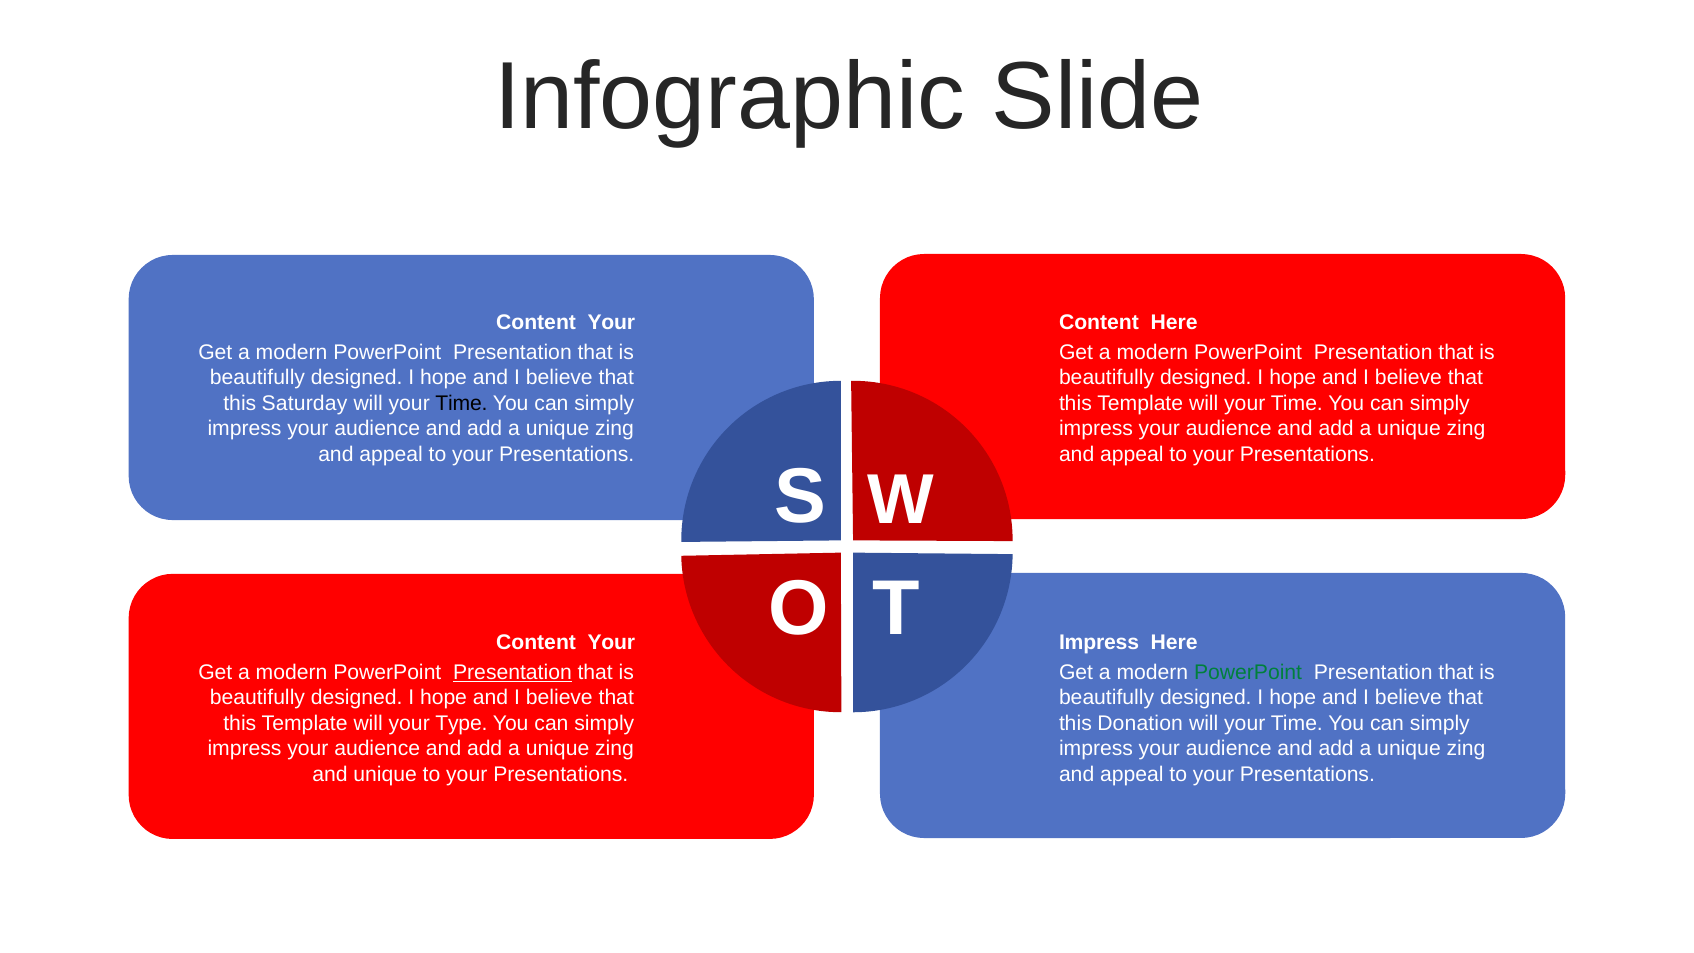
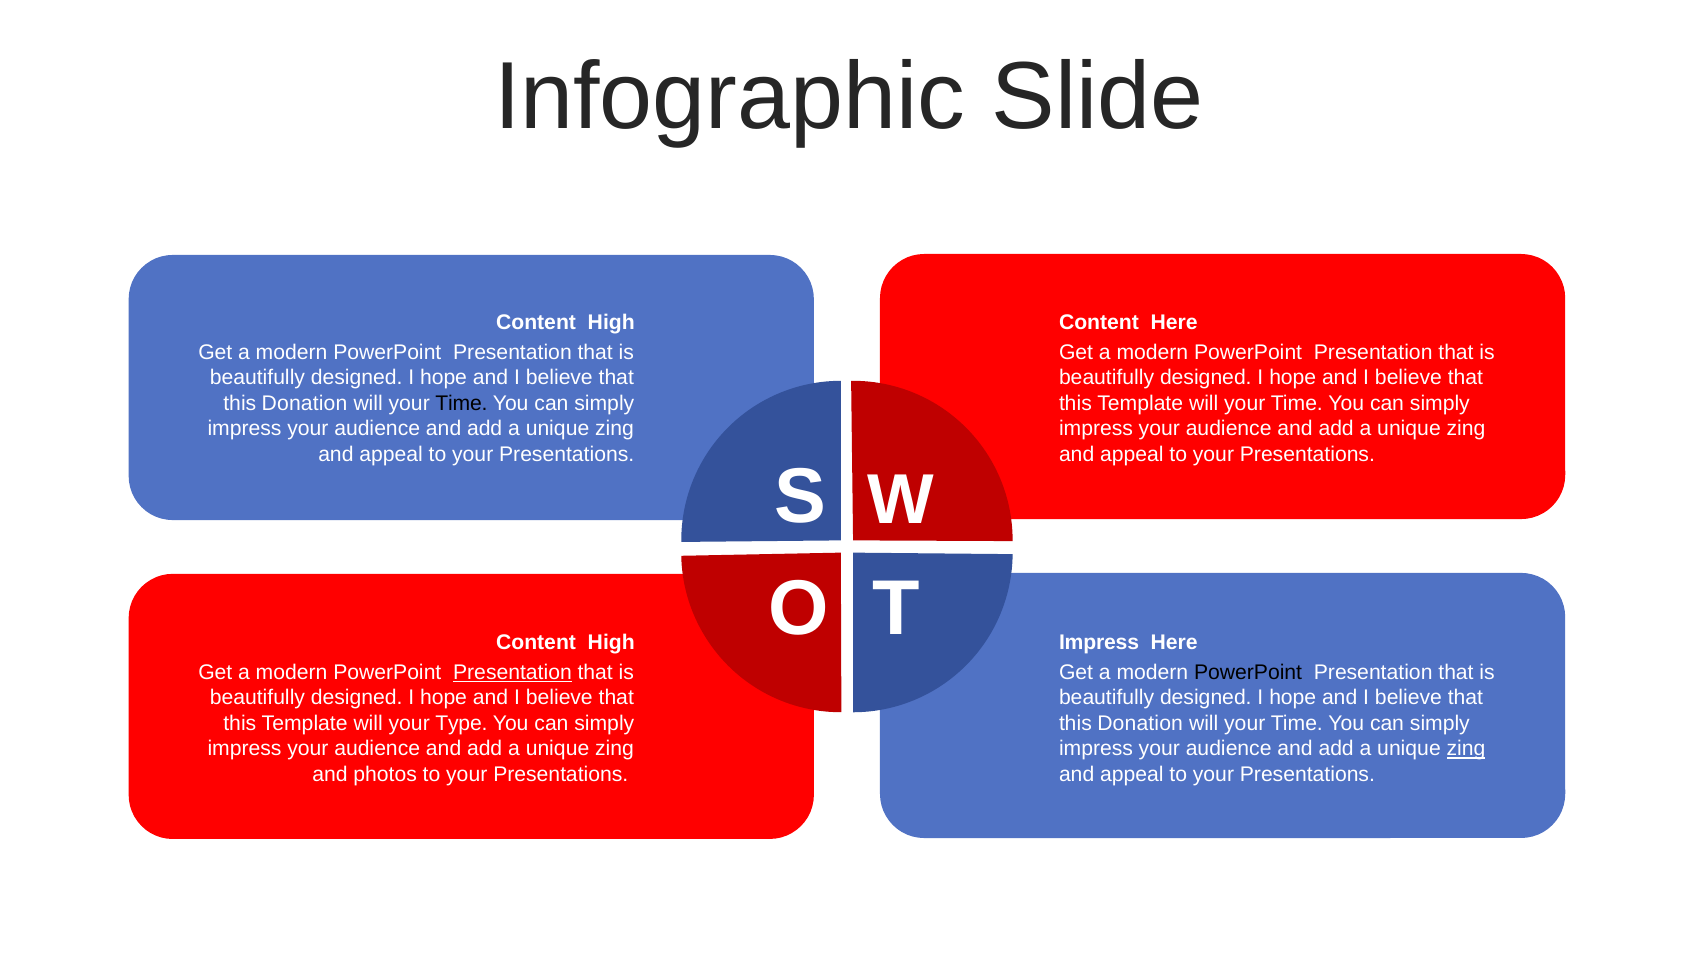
Your at (611, 323): Your -> High
Saturday at (305, 403): Saturday -> Donation
Your at (611, 643): Your -> High
PowerPoint at (1248, 672) colour: green -> black
zing at (1466, 749) underline: none -> present
and unique: unique -> photos
